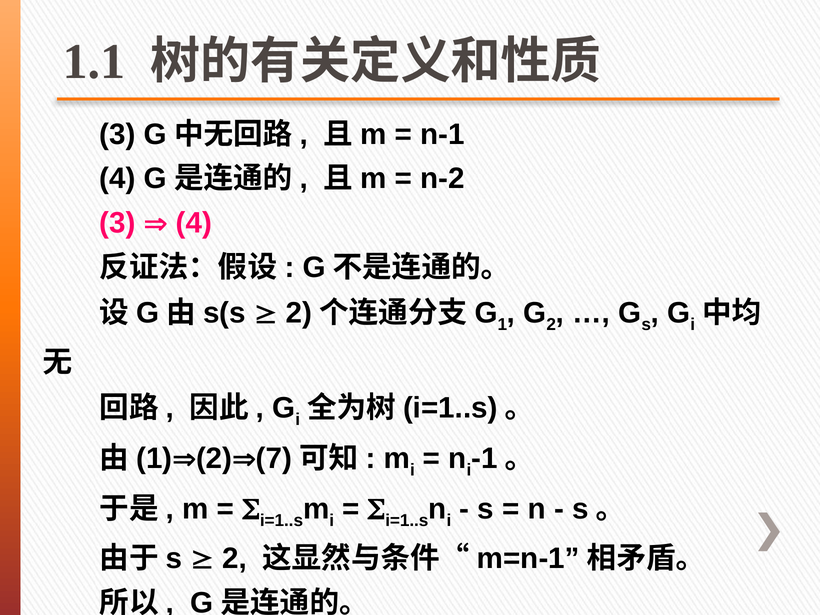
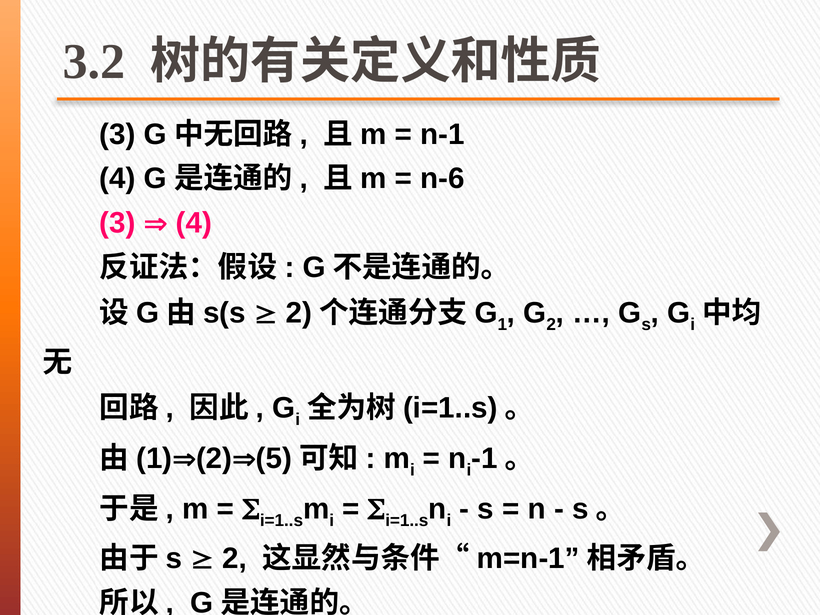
1.1: 1.1 -> 3.2
n-2: n-2 -> n-6
7: 7 -> 5
